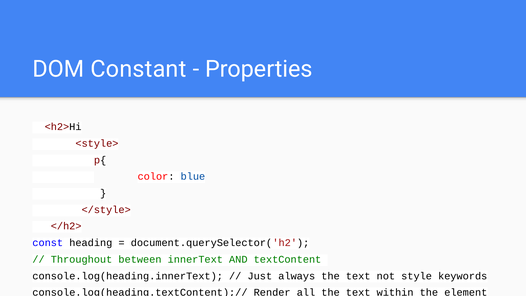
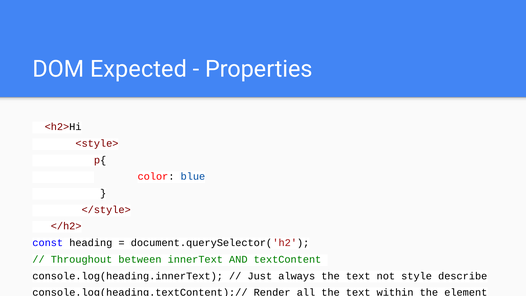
Constant: Constant -> Expected
keywords: keywords -> describe
